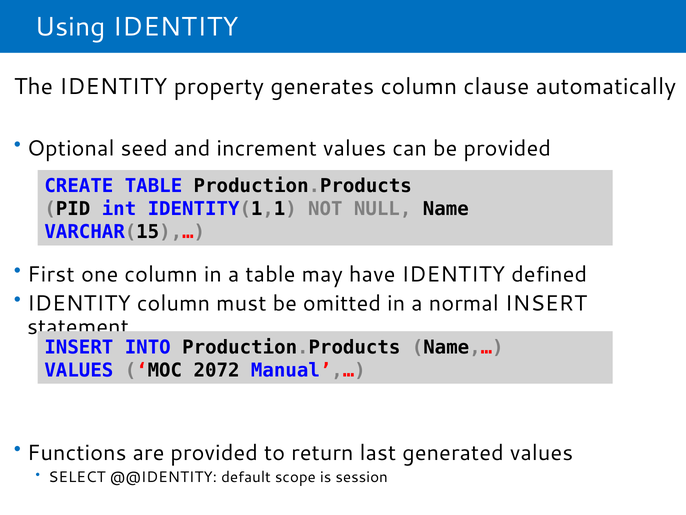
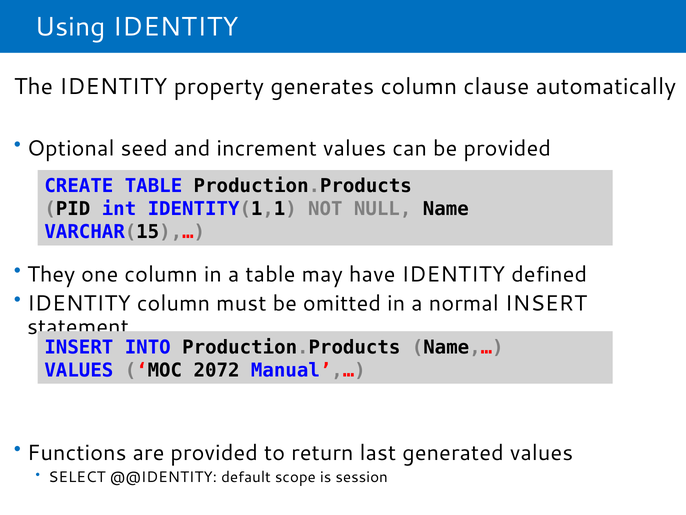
First: First -> They
